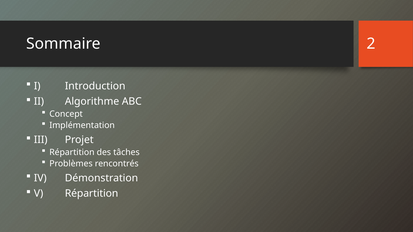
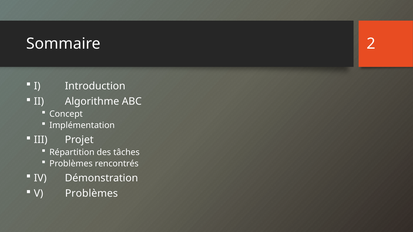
V Répartition: Répartition -> Problèmes
